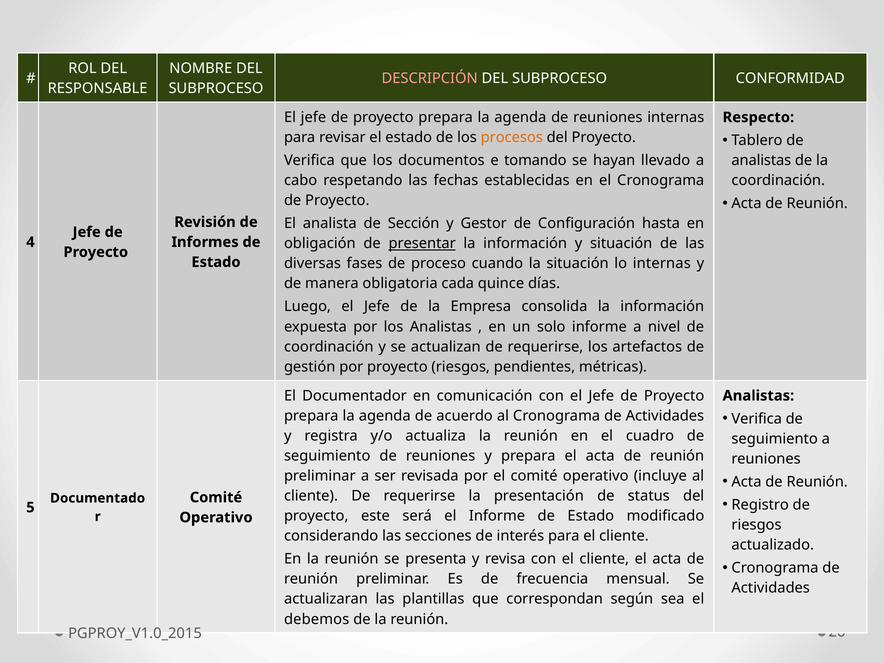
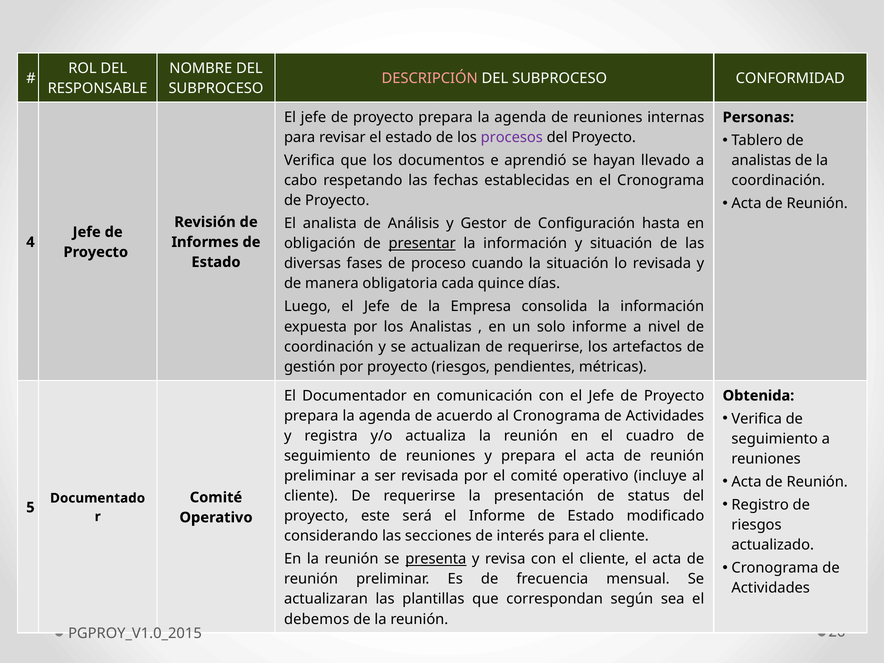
Respecto: Respecto -> Personas
procesos colour: orange -> purple
tomando: tomando -> aprendió
Sección: Sección -> Análisis
lo internas: internas -> revisada
Analistas at (758, 396): Analistas -> Obtenida
presenta underline: none -> present
